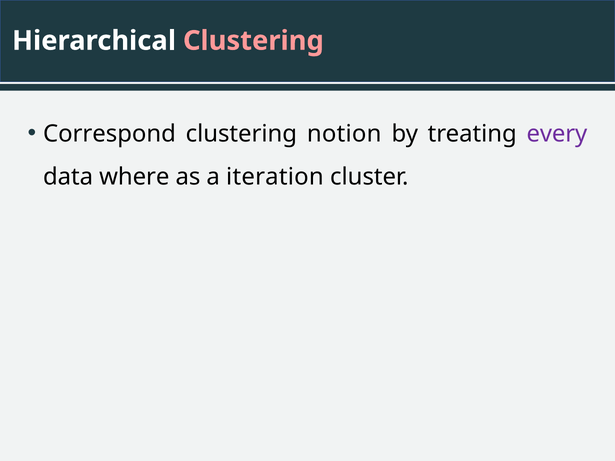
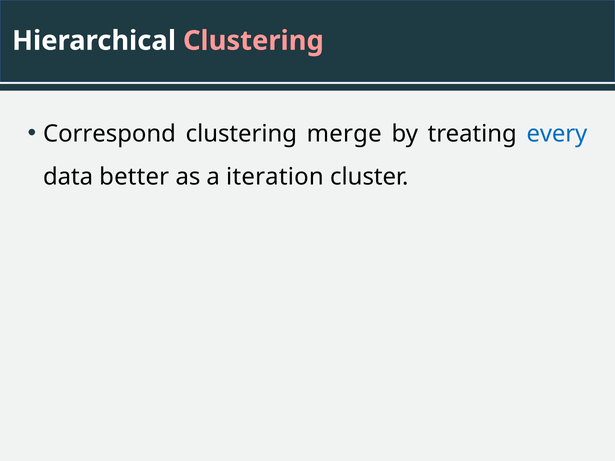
notion: notion -> merge
every colour: purple -> blue
where: where -> better
